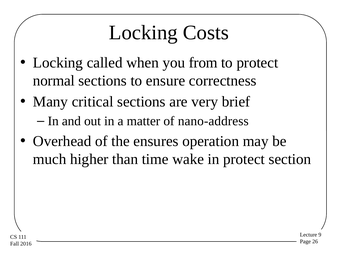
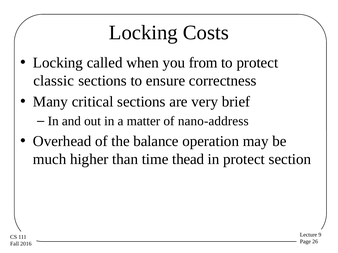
normal: normal -> classic
ensures: ensures -> balance
wake: wake -> thead
